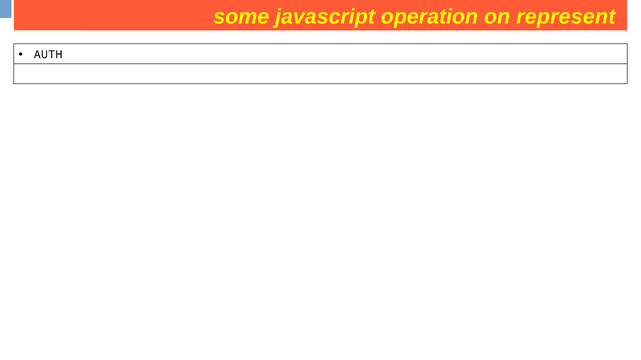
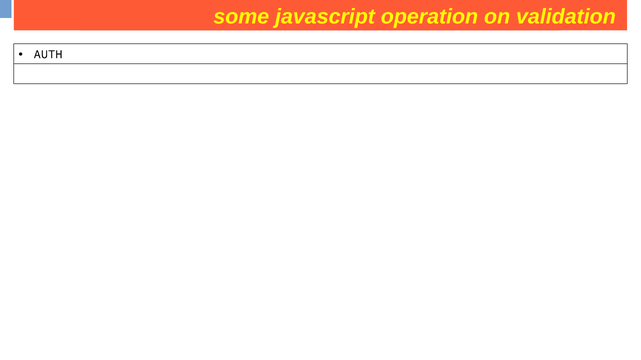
represent: represent -> validation
